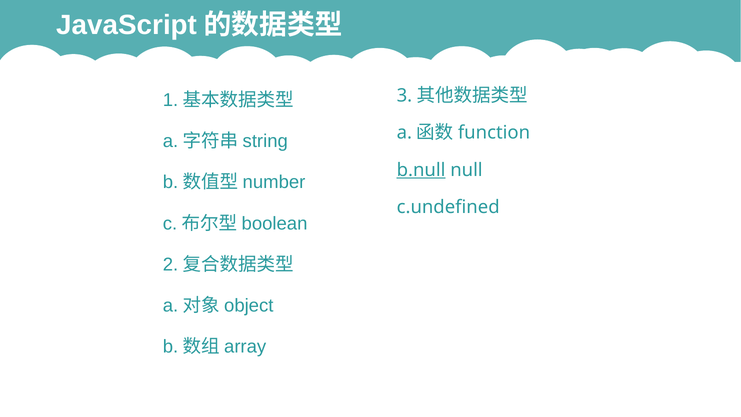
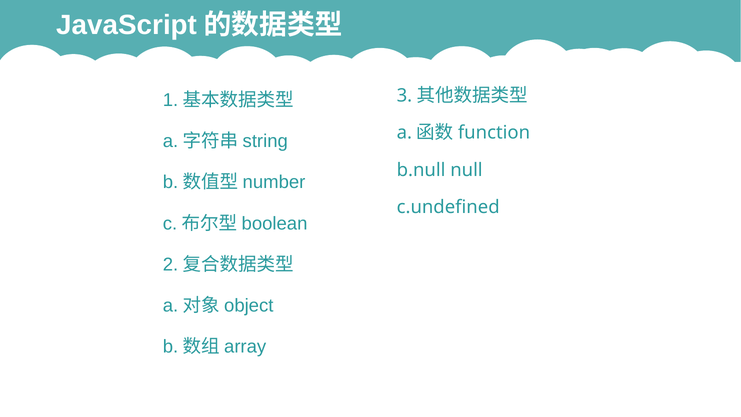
b.null underline: present -> none
